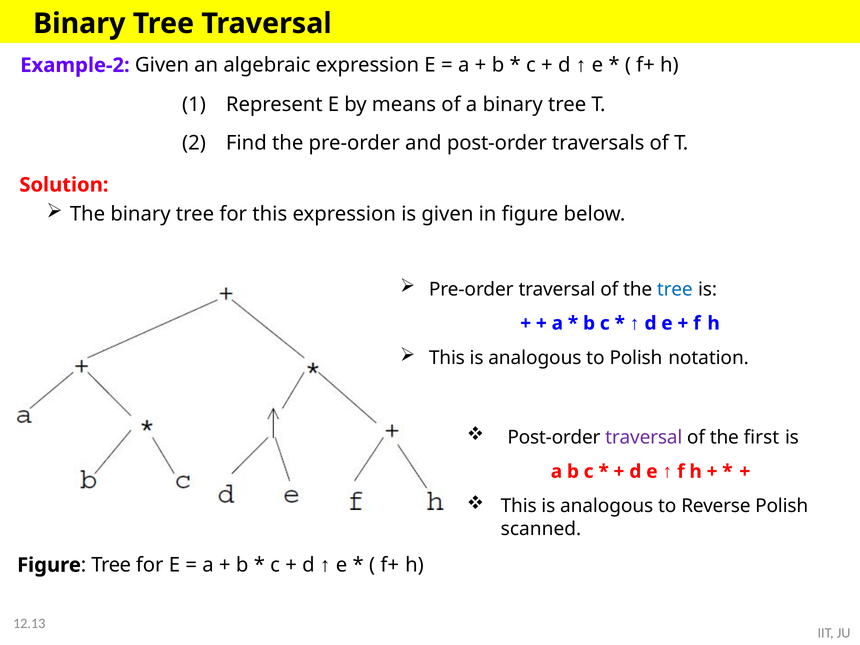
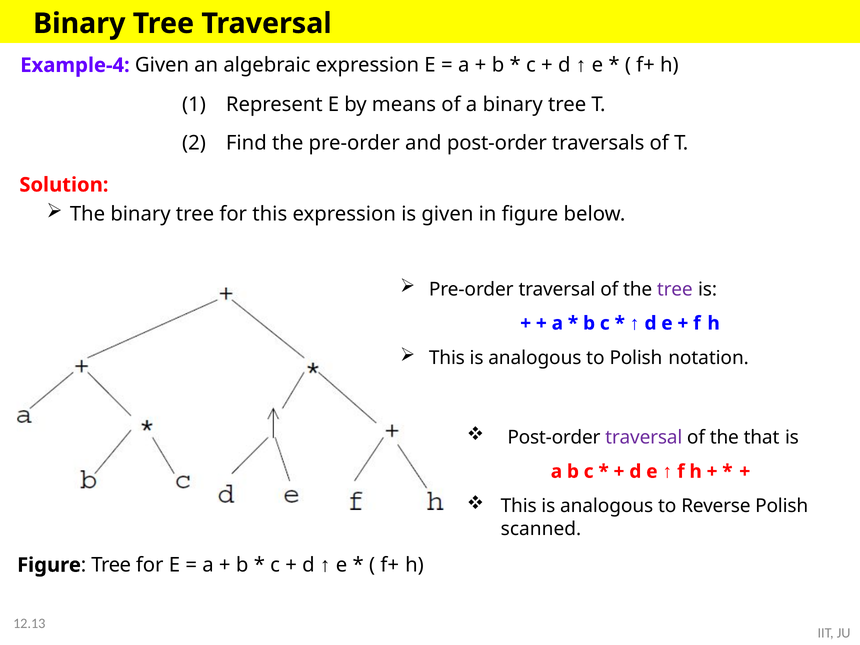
Example-2: Example-2 -> Example-4
tree at (675, 289) colour: blue -> purple
first: first -> that
